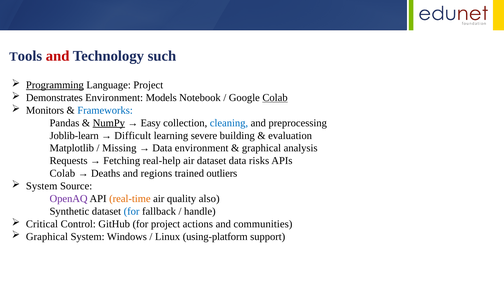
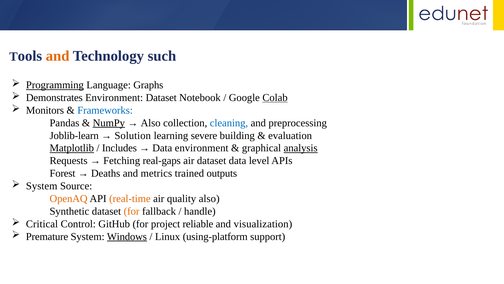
and at (58, 56) colour: red -> orange
Language Project: Project -> Graphs
Environment Models: Models -> Dataset
Easy at (151, 123): Easy -> Also
Difficult: Difficult -> Solution
Matplotlib underline: none -> present
Missing: Missing -> Includes
analysis underline: none -> present
real-help: real-help -> real-gaps
risks: risks -> level
Colab at (62, 173): Colab -> Forest
regions: regions -> metrics
outliers: outliers -> outputs
OpenAQ colour: purple -> orange
for at (132, 211) colour: blue -> orange
actions: actions -> reliable
communities: communities -> visualization
Graphical at (47, 236): Graphical -> Premature
Windows underline: none -> present
